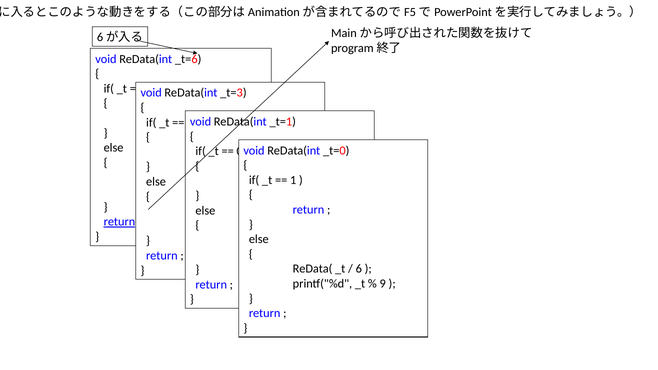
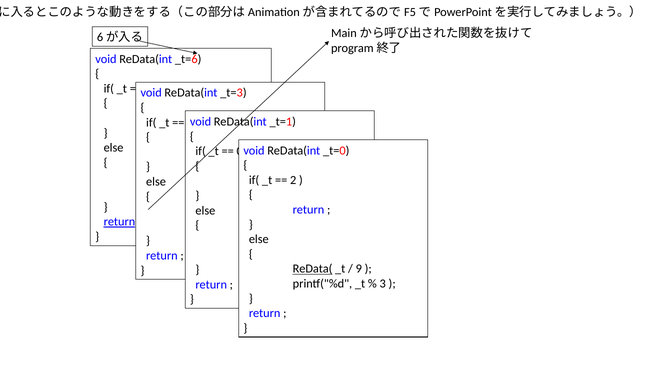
1 at (293, 180): 1 -> 2
ReData( at (313, 269) underline: none -> present
6: 6 -> 9
9: 9 -> 3
